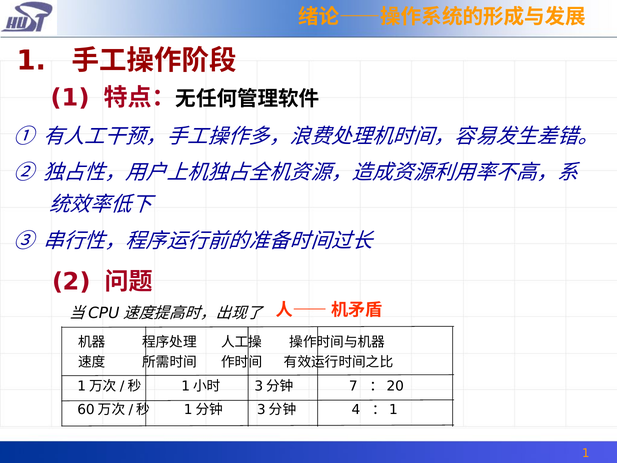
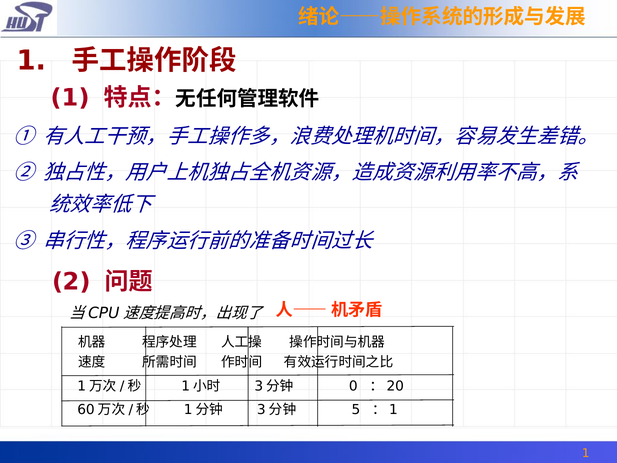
7: 7 -> 0
4: 4 -> 5
